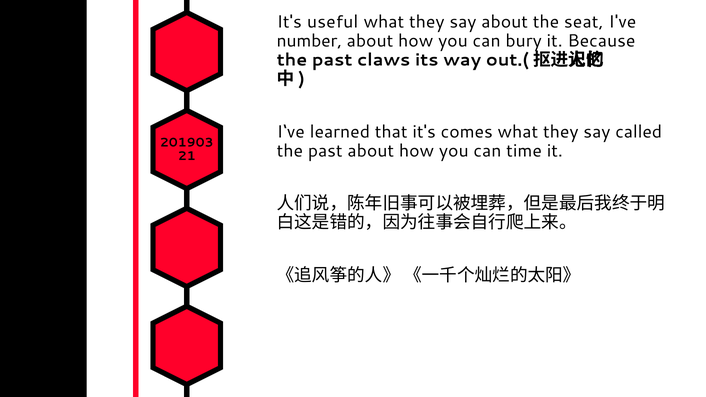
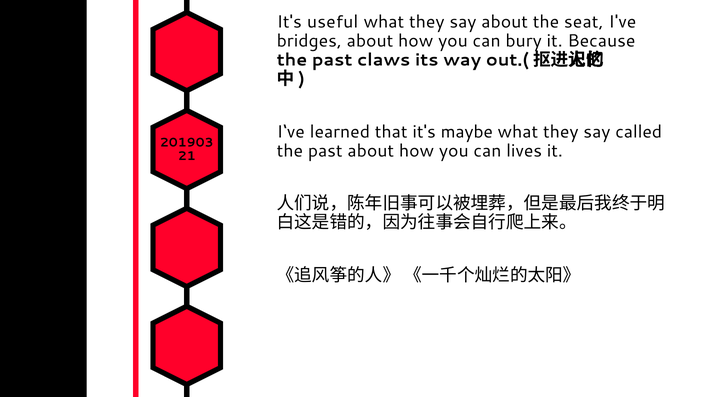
number: number -> bridges
comes: comes -> maybe
time: time -> lives
